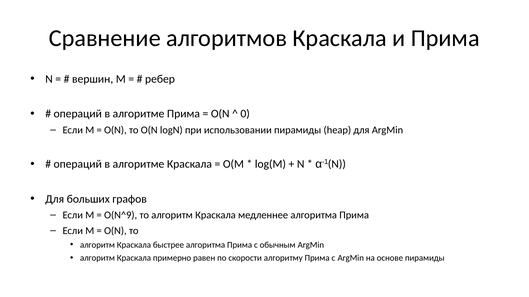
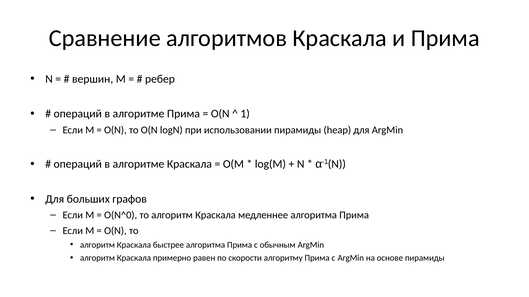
0: 0 -> 1
O(N^9: O(N^9 -> O(N^0
